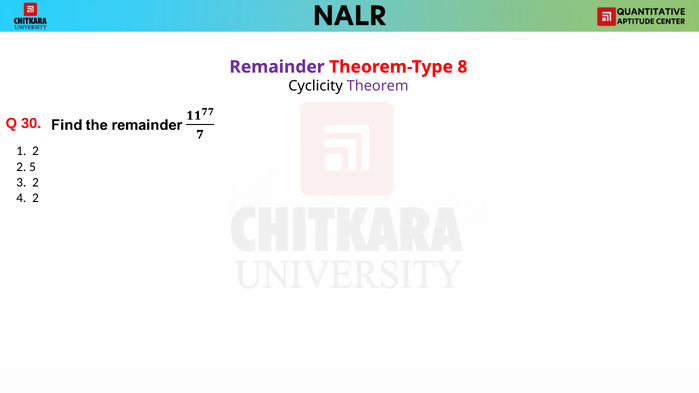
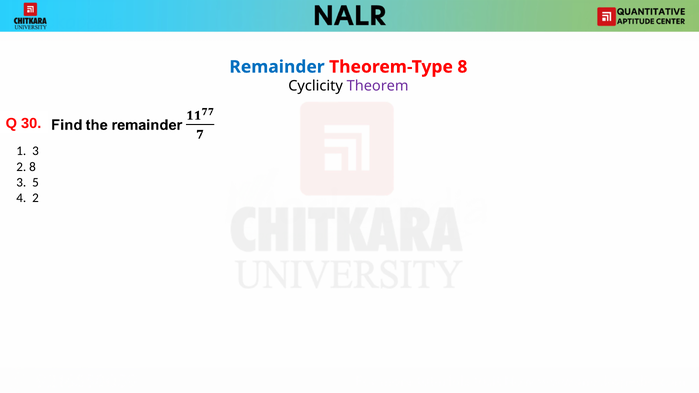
Remainder colour: purple -> blue
1 2: 2 -> 3
2 5: 5 -> 8
3 2: 2 -> 5
